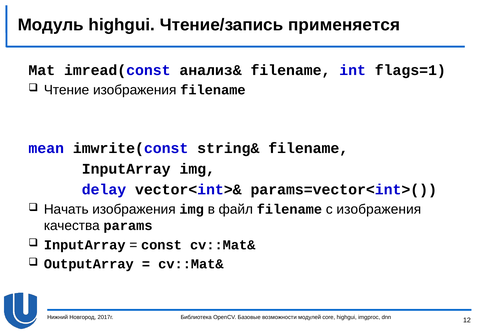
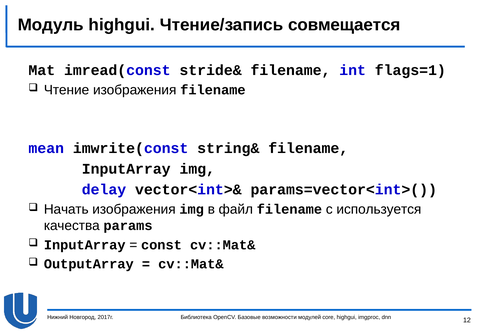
применяется: применяется -> совмещается
анализ&: анализ& -> stride&
с изображения: изображения -> используется
